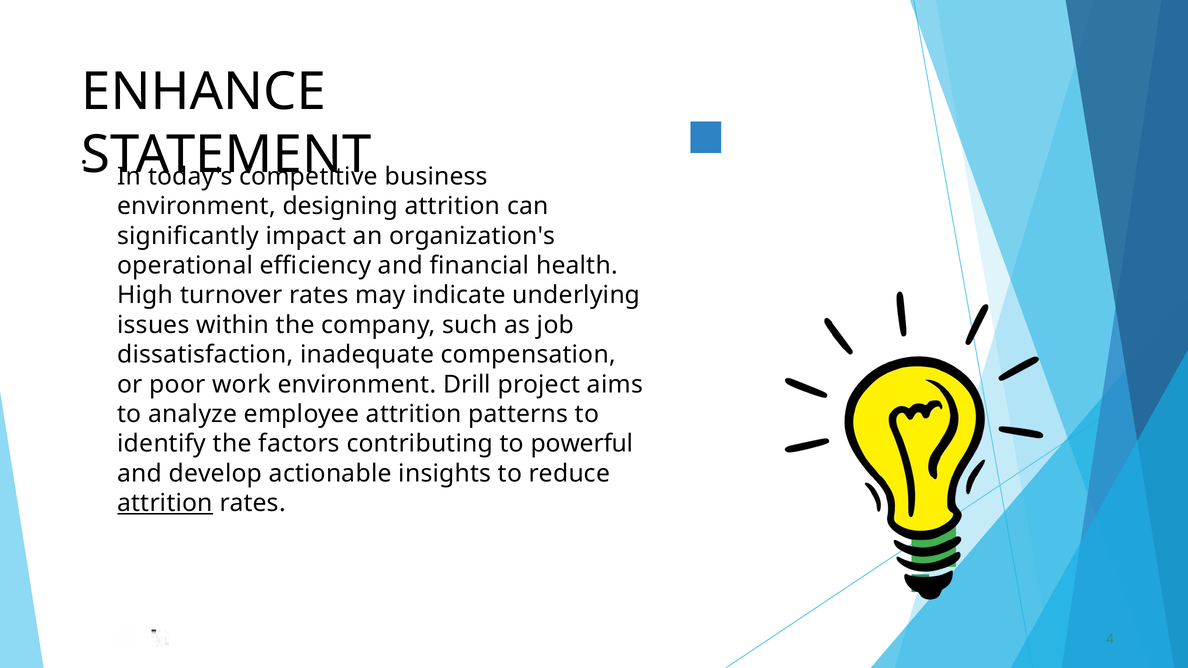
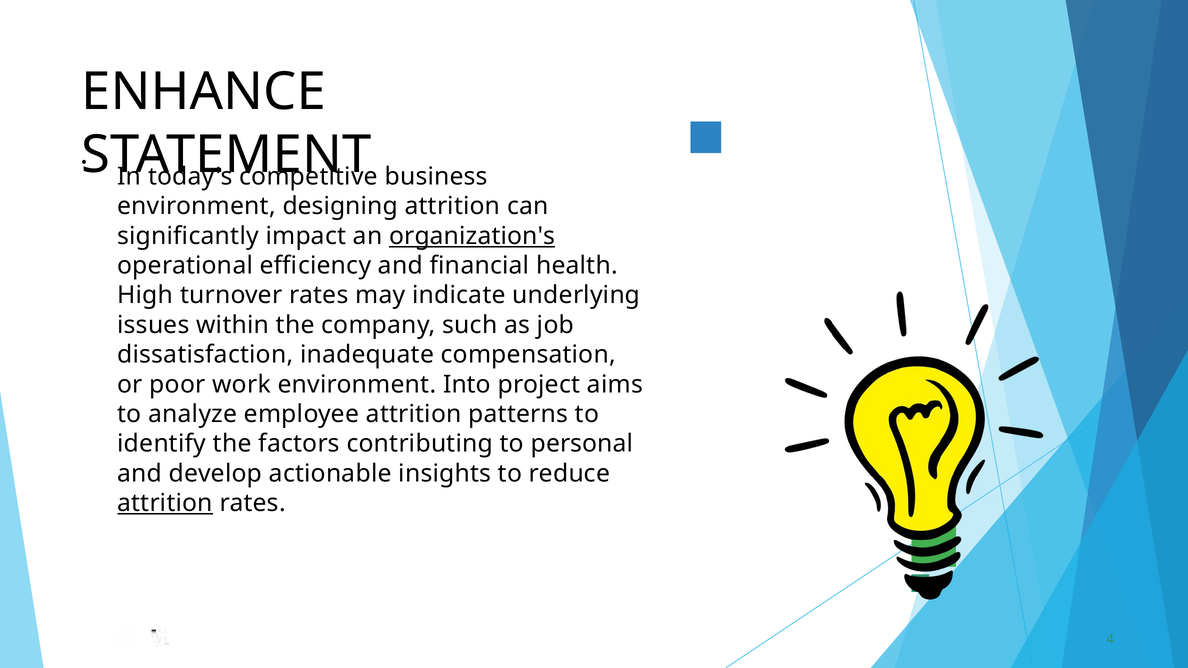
organization's underline: none -> present
Drill: Drill -> Into
powerful: powerful -> personal
